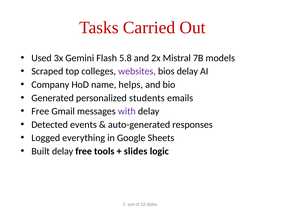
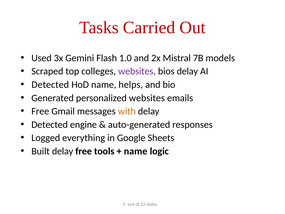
5.8: 5.8 -> 1.0
Company at (50, 85): Company -> Detected
personalized students: students -> websites
with colour: purple -> orange
events: events -> engine
slides at (136, 151): slides -> name
